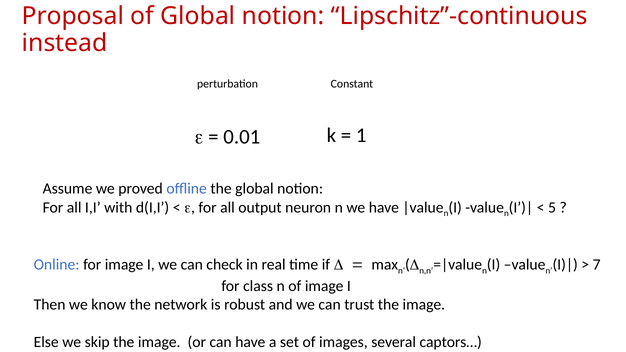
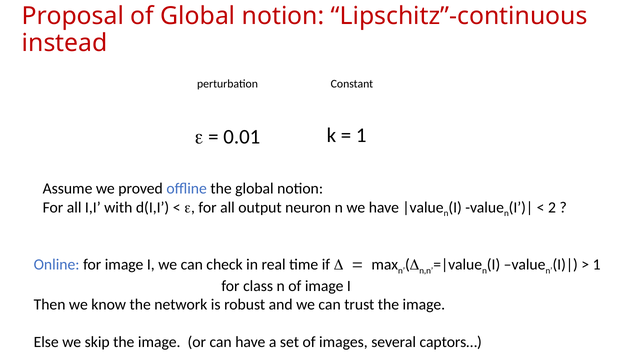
5: 5 -> 2
7 at (597, 265): 7 -> 1
